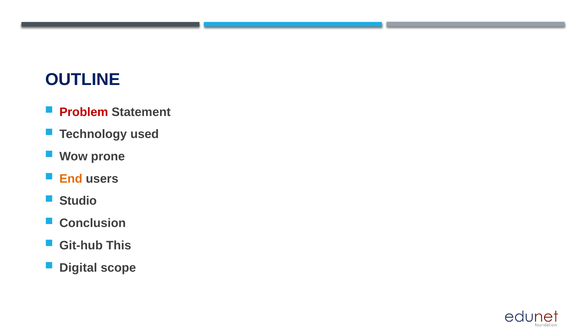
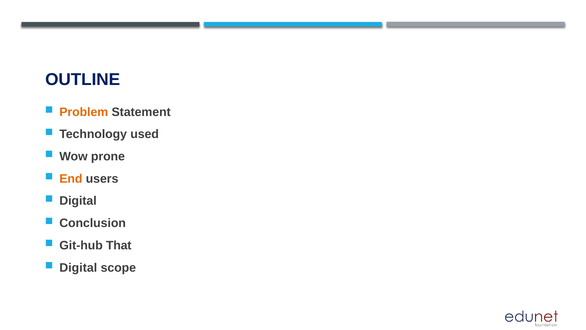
Problem colour: red -> orange
Studio at (78, 201): Studio -> Digital
This: This -> That
